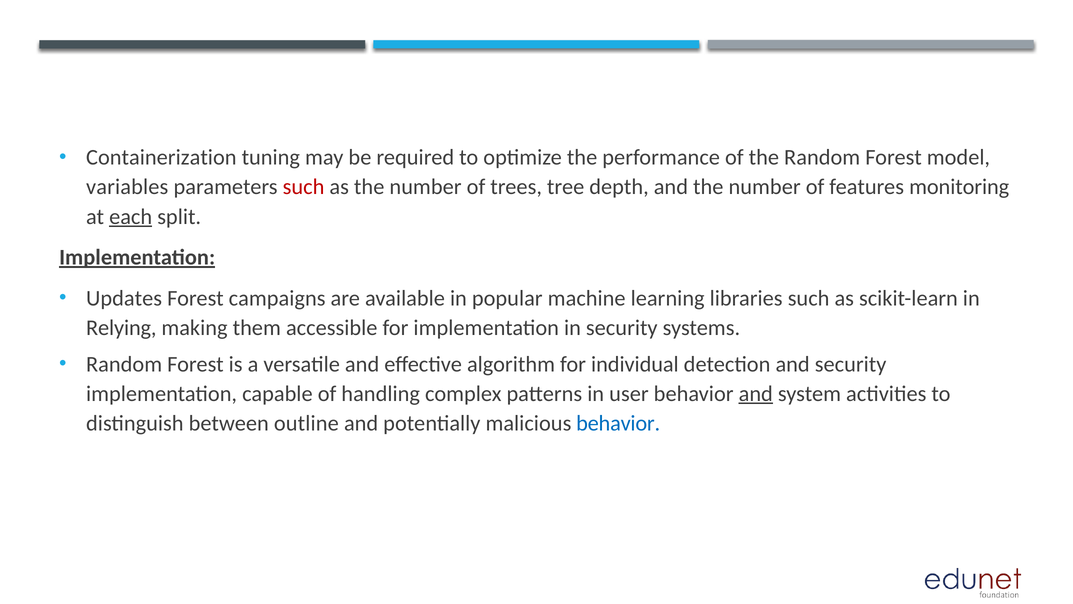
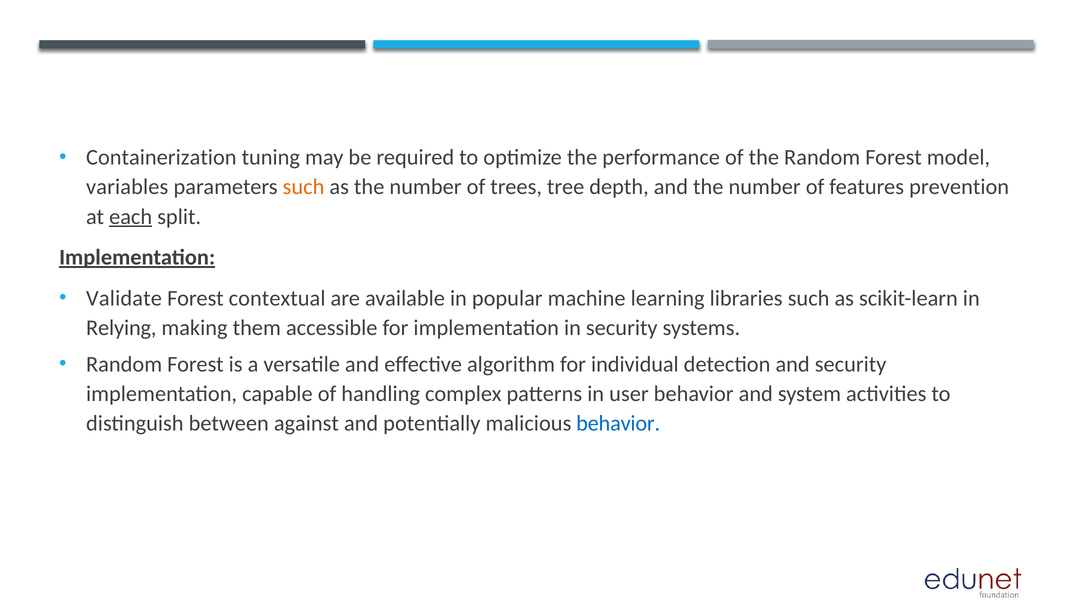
such at (304, 187) colour: red -> orange
monitoring: monitoring -> prevention
Updates: Updates -> Validate
campaigns: campaigns -> contextual
and at (756, 393) underline: present -> none
outline: outline -> against
